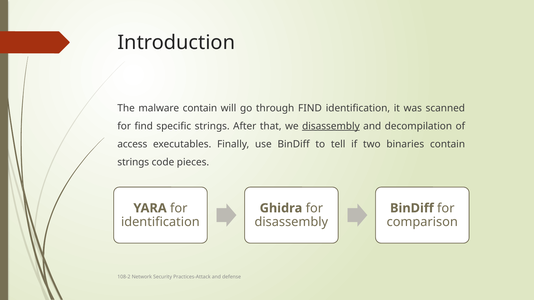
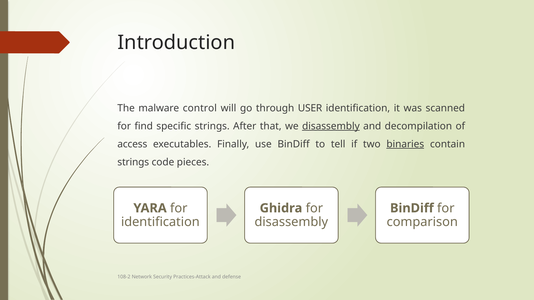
malware contain: contain -> control
through FIND: FIND -> USER
binaries underline: none -> present
